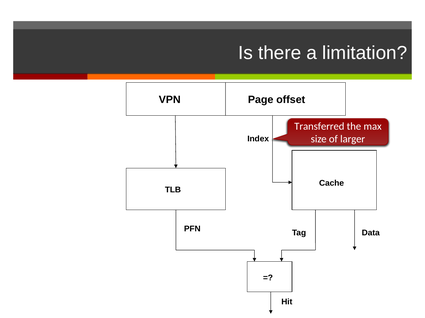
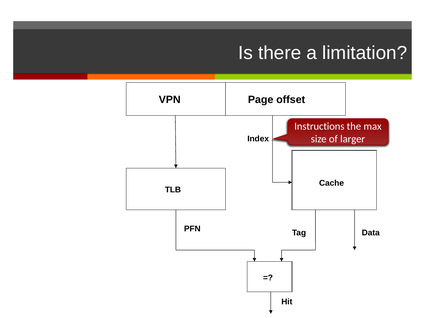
Transferred: Transferred -> Instructions
